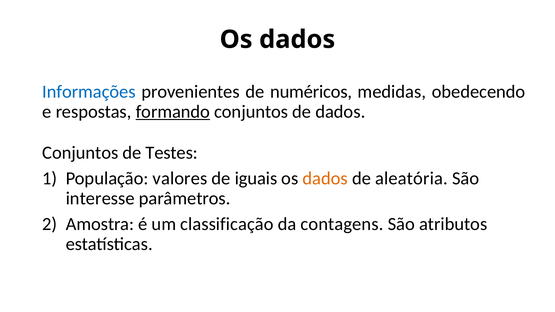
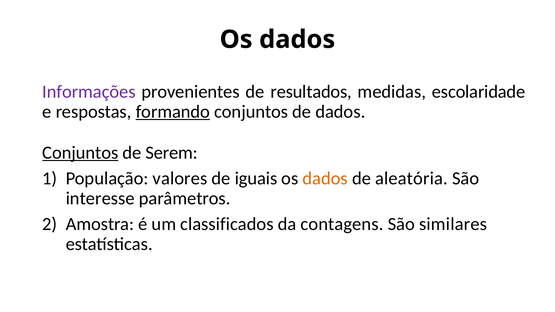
Informações colour: blue -> purple
numéricos: numéricos -> resultados
obedecendo: obedecendo -> escolaridade
Conjuntos at (80, 153) underline: none -> present
Testes: Testes -> Serem
classificação: classificação -> classificados
atributos: atributos -> similares
